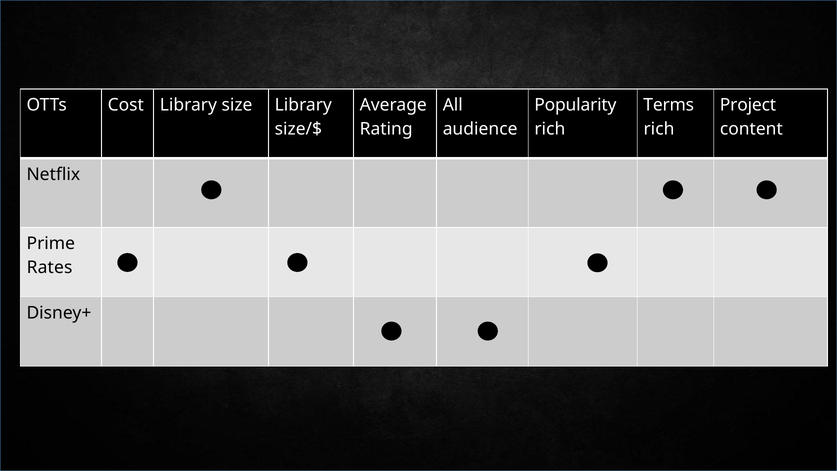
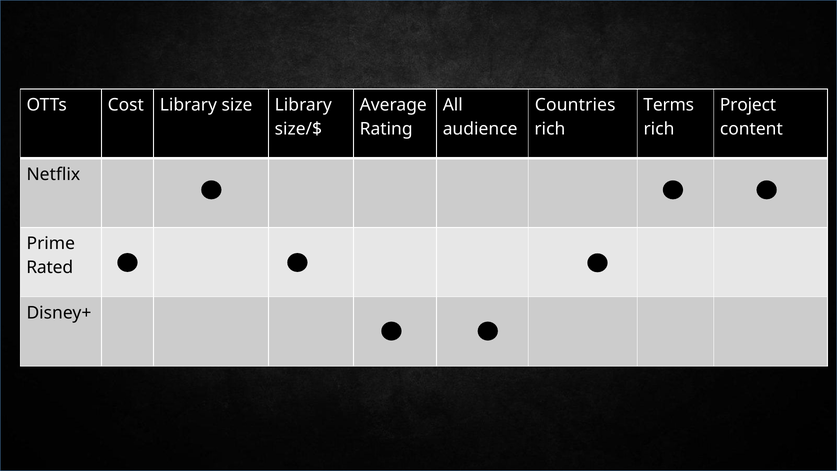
Popularity: Popularity -> Countries
Rates: Rates -> Rated
